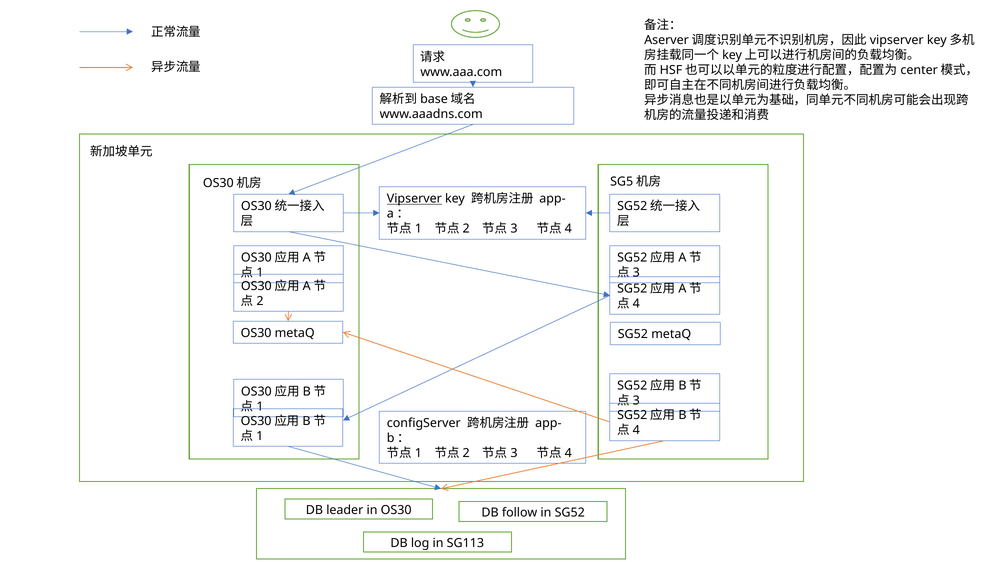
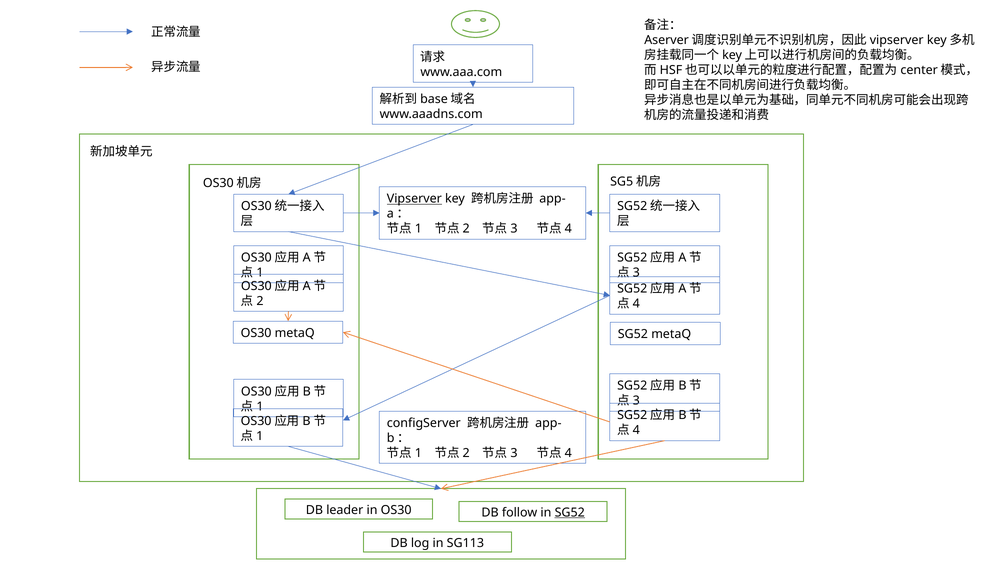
SG52 at (570, 512) underline: none -> present
